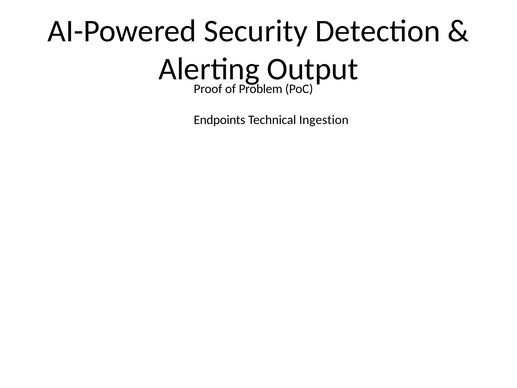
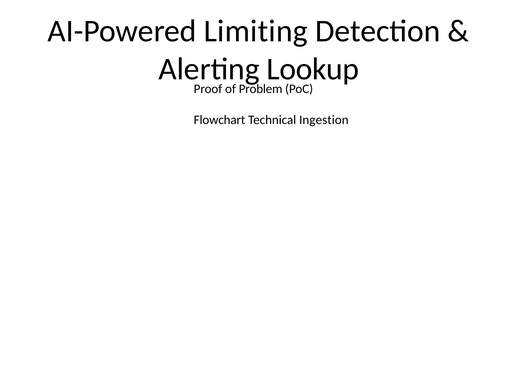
Security: Security -> Limiting
Output: Output -> Lookup
Endpoints: Endpoints -> Flowchart
